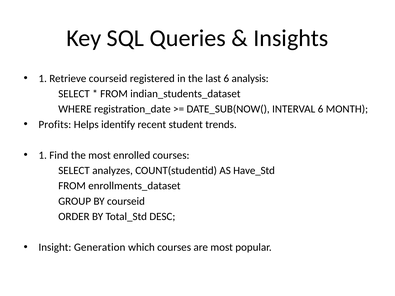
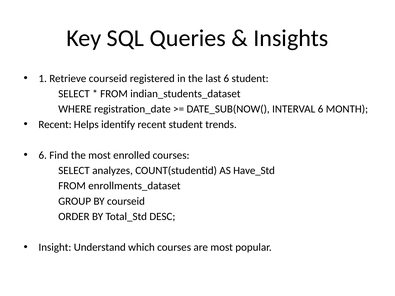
6 analysis: analysis -> student
Profits at (55, 125): Profits -> Recent
1 at (43, 155): 1 -> 6
Generation: Generation -> Understand
